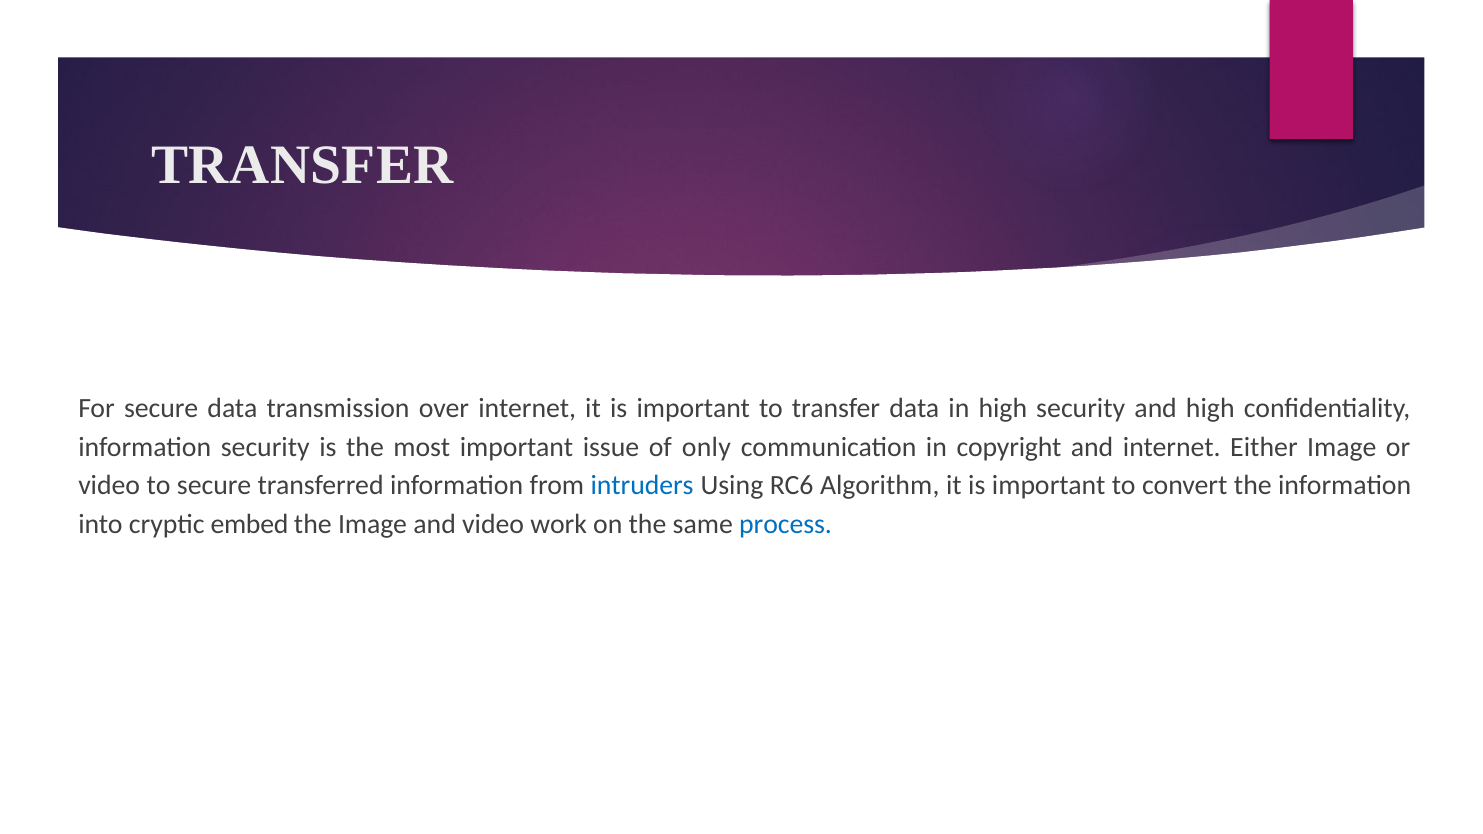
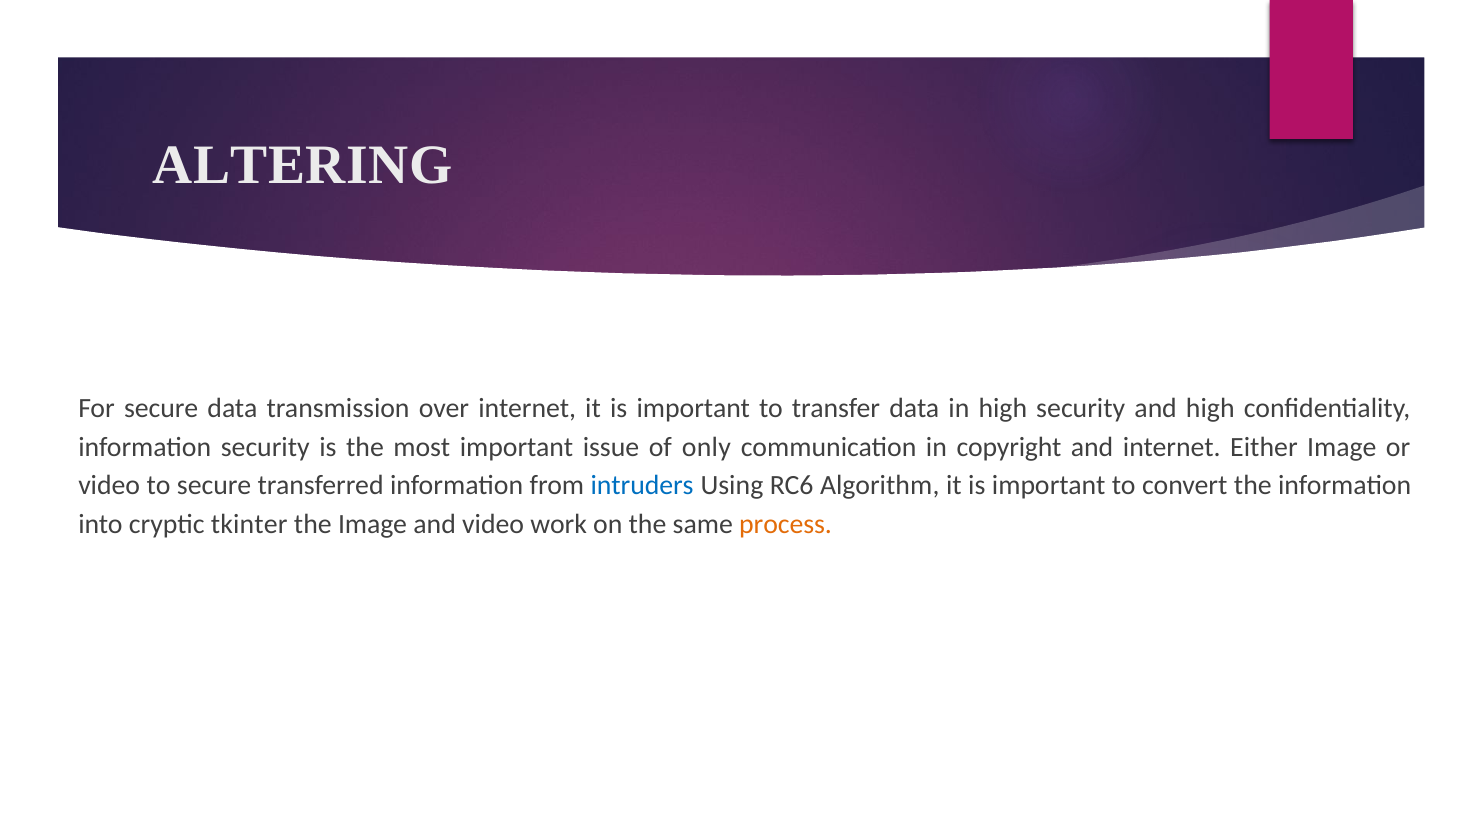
TRANSFER at (303, 165): TRANSFER -> ALTERING
embed: embed -> tkinter
process colour: blue -> orange
